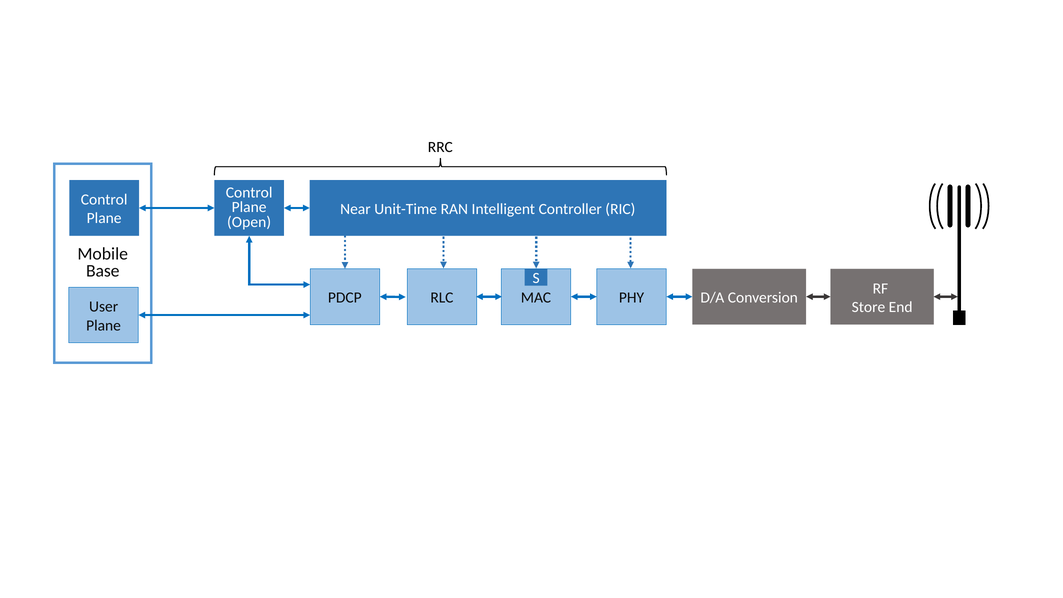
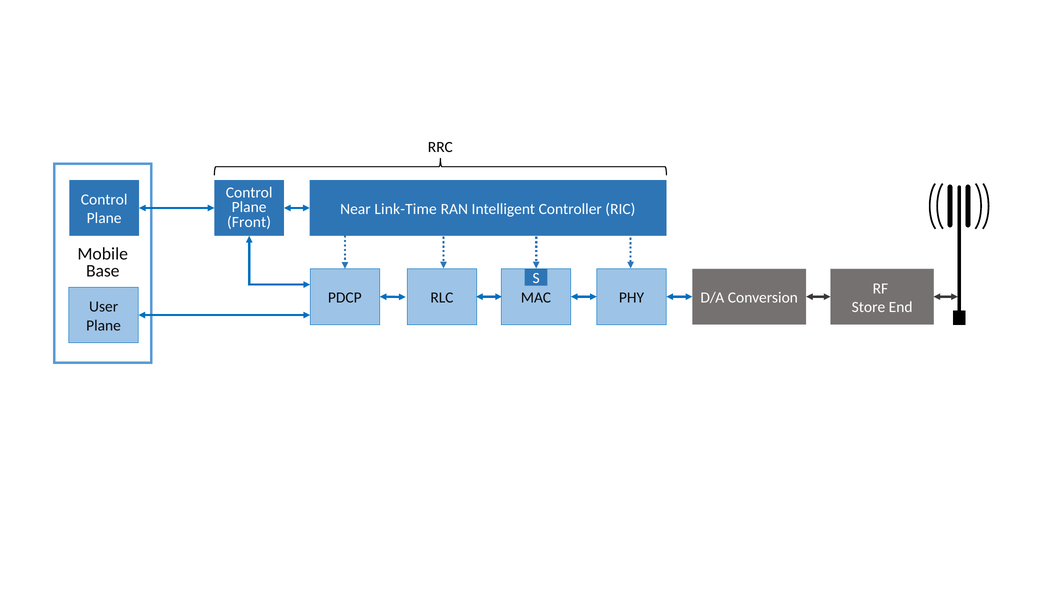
Unit-Time: Unit-Time -> Link-Time
Open: Open -> Front
